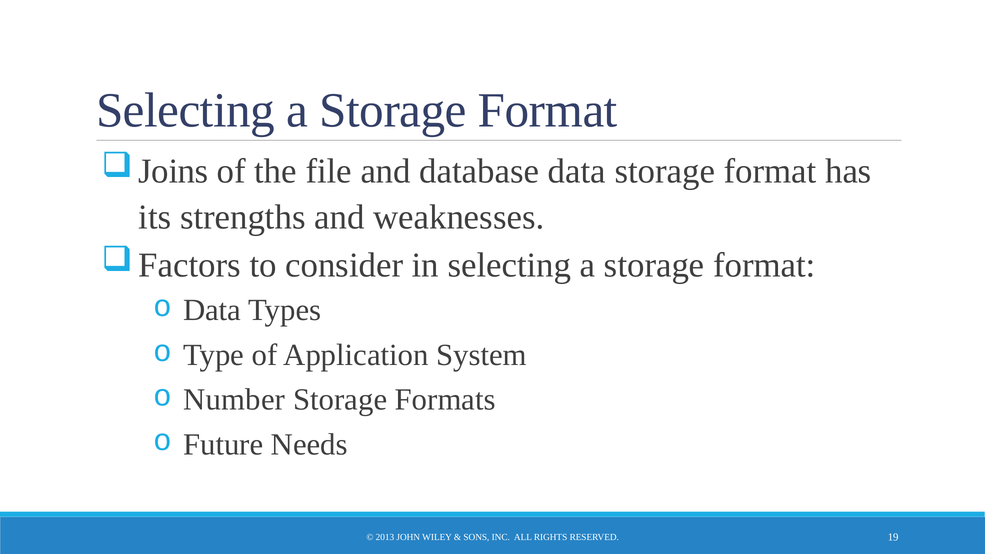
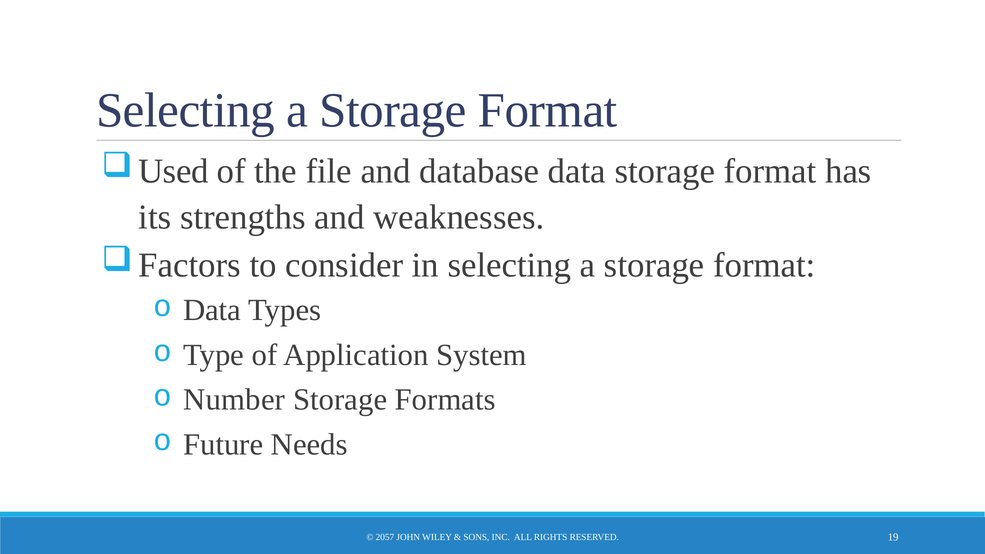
Joins: Joins -> Used
2013: 2013 -> 2057
